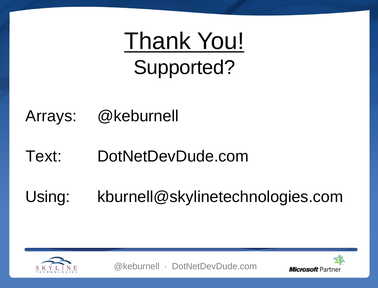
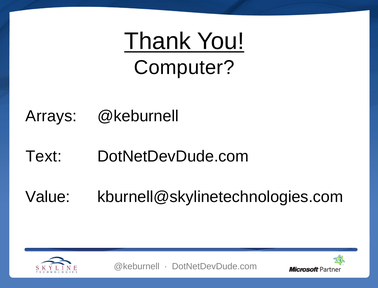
Supported: Supported -> Computer
Using: Using -> Value
